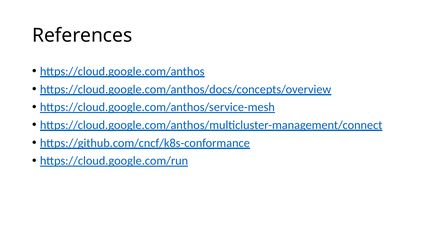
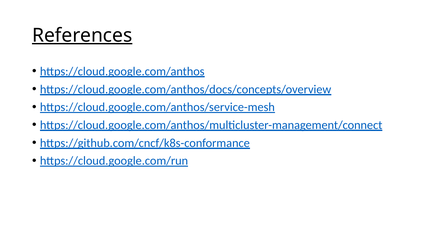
References underline: none -> present
